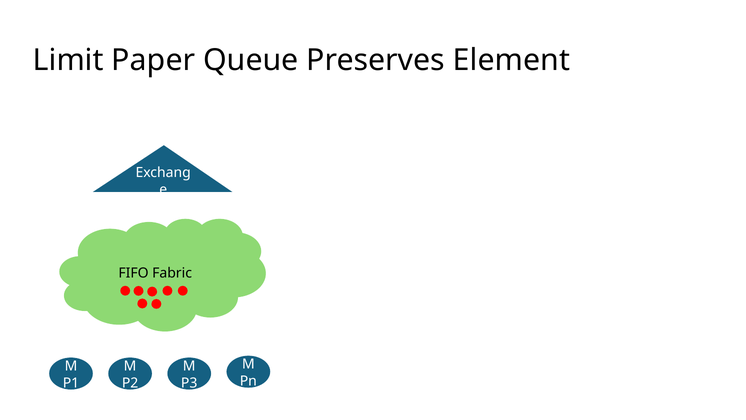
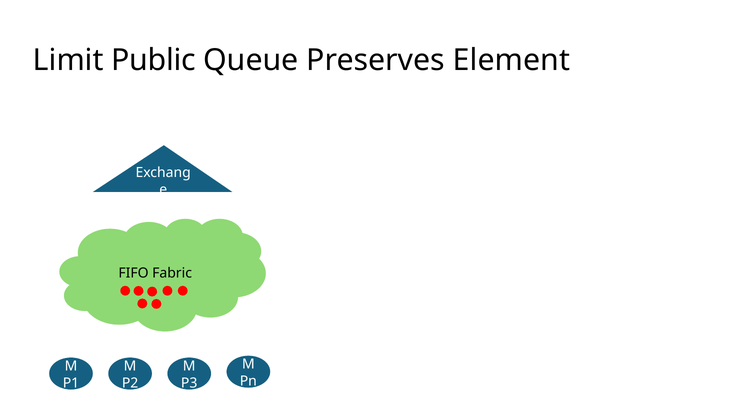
Paper: Paper -> Public
